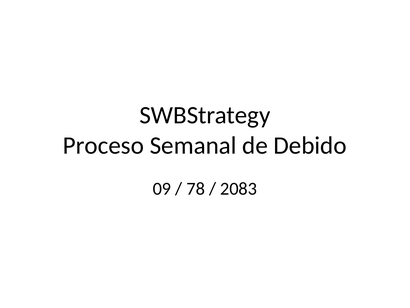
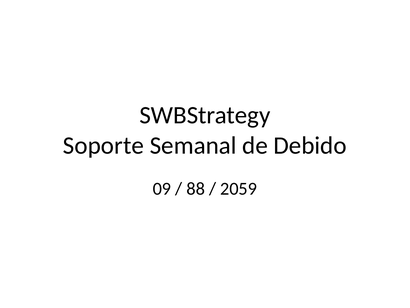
Proceso: Proceso -> Soporte
78: 78 -> 88
2083: 2083 -> 2059
